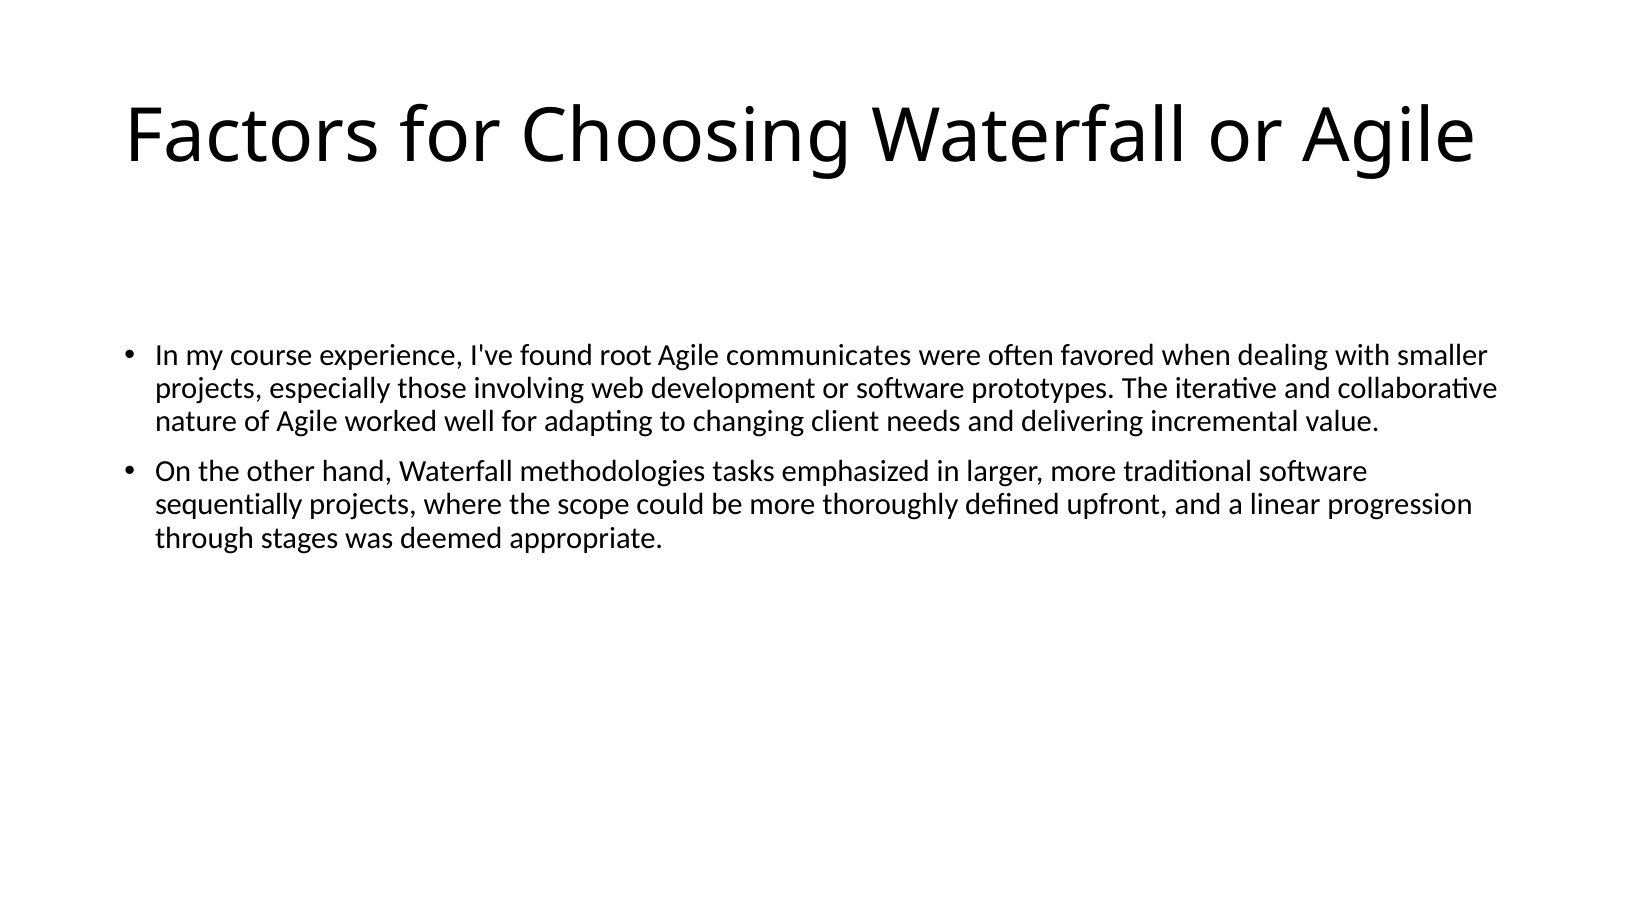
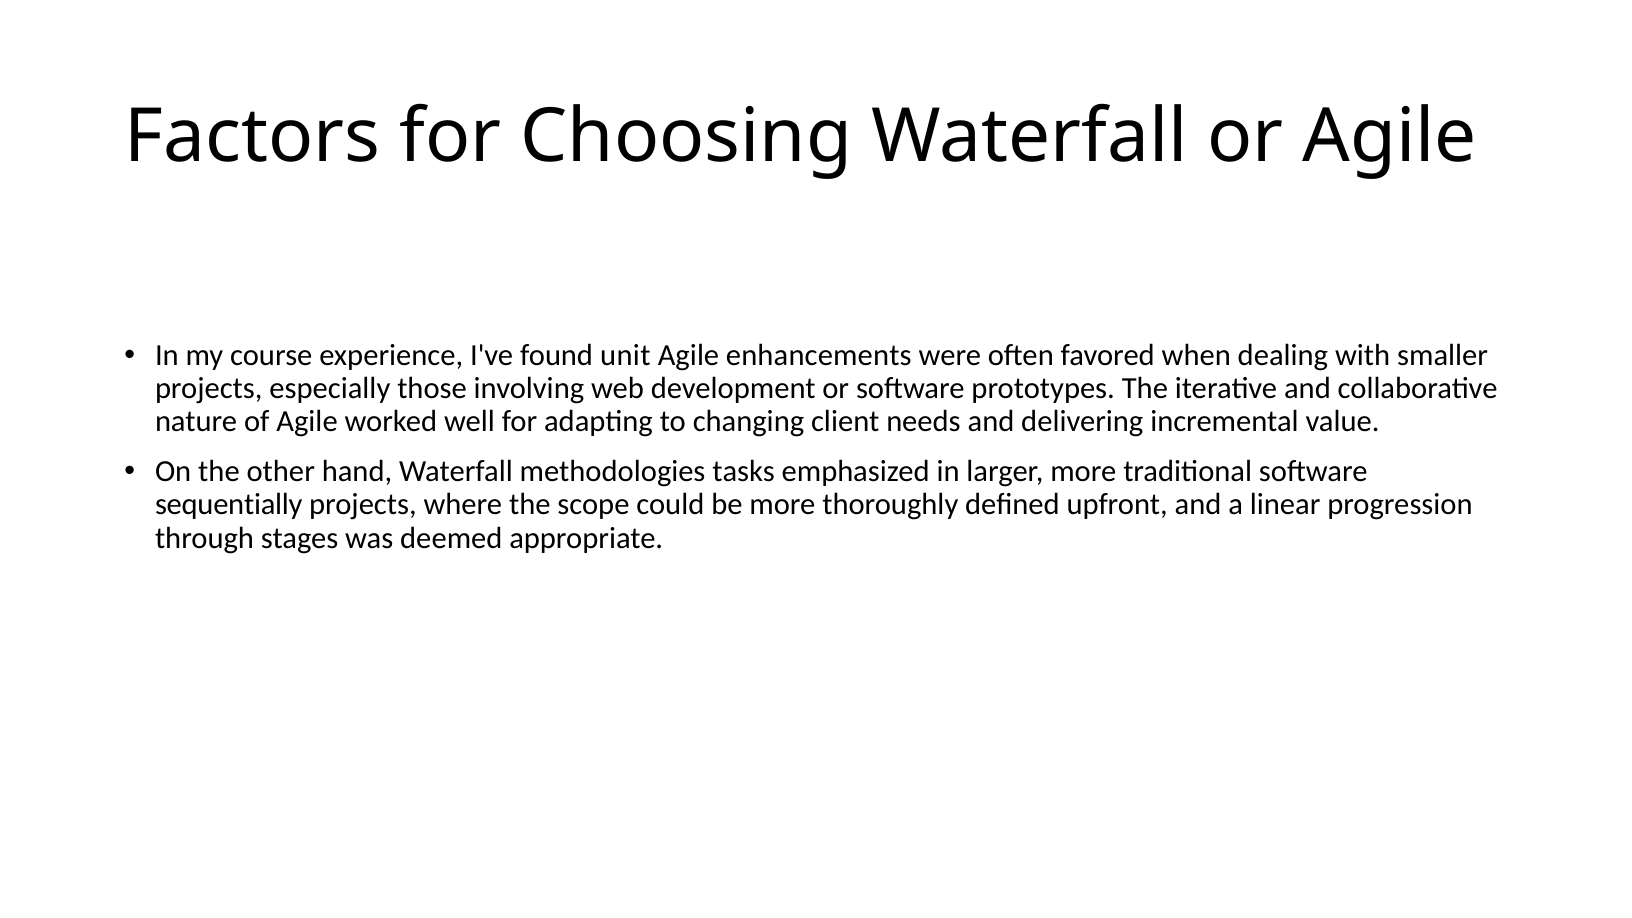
root: root -> unit
communicates: communicates -> enhancements
